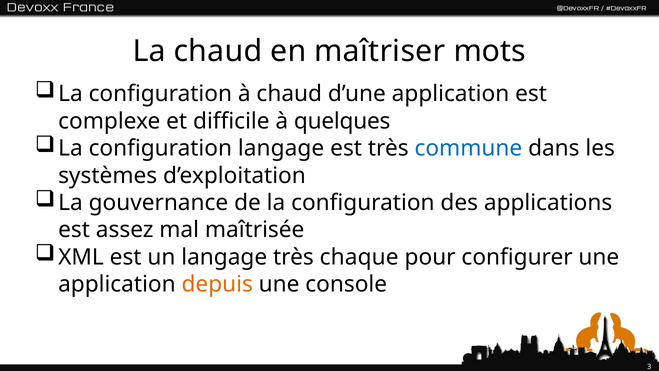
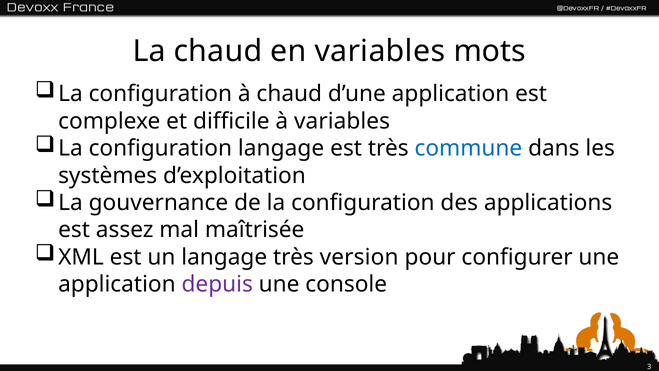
en maîtriser: maîtriser -> variables
à quelques: quelques -> variables
chaque: chaque -> version
depuis colour: orange -> purple
